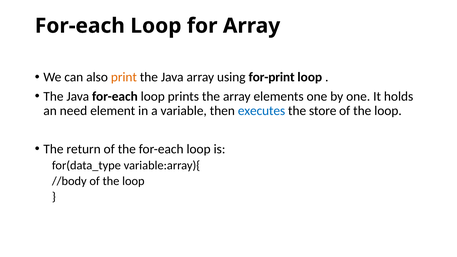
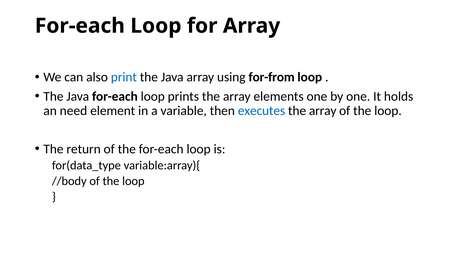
print colour: orange -> blue
for-print: for-print -> for-from
store at (323, 111): store -> array
